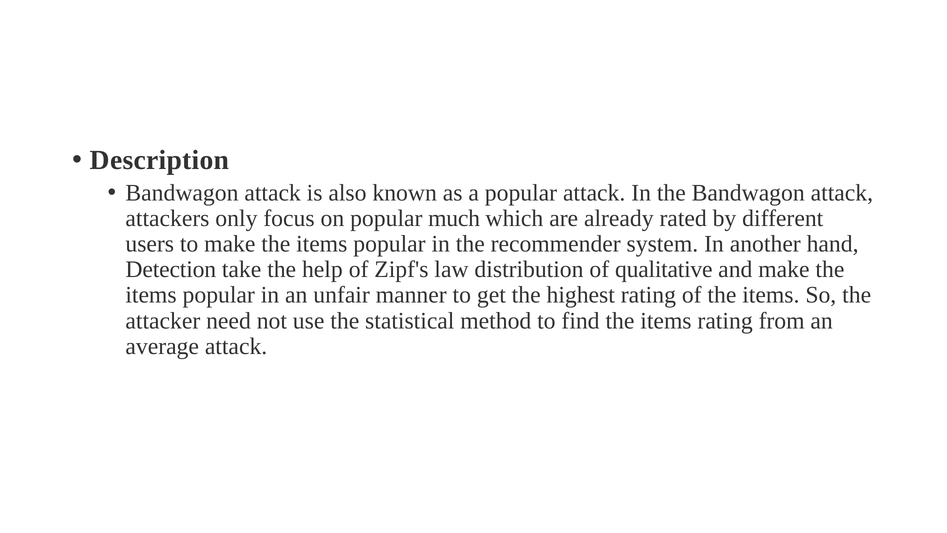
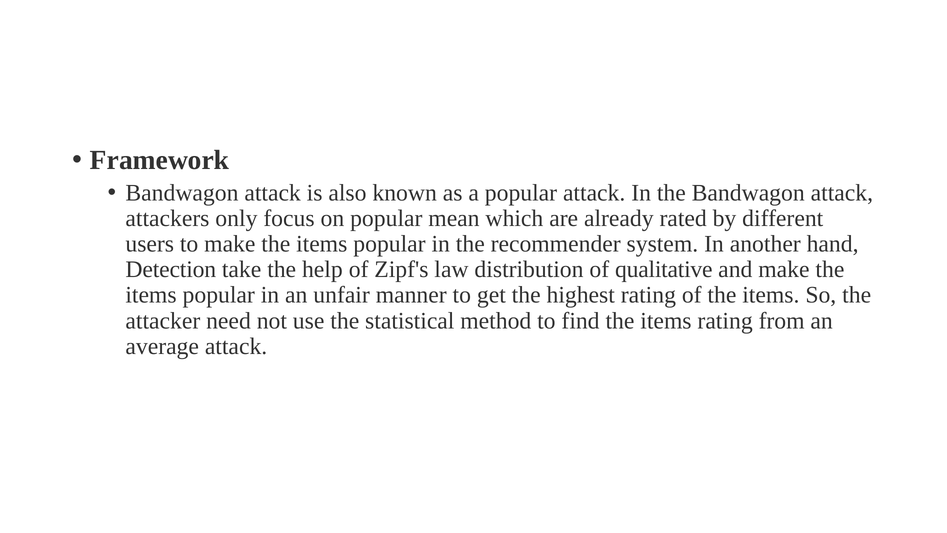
Description: Description -> Framework
much: much -> mean
